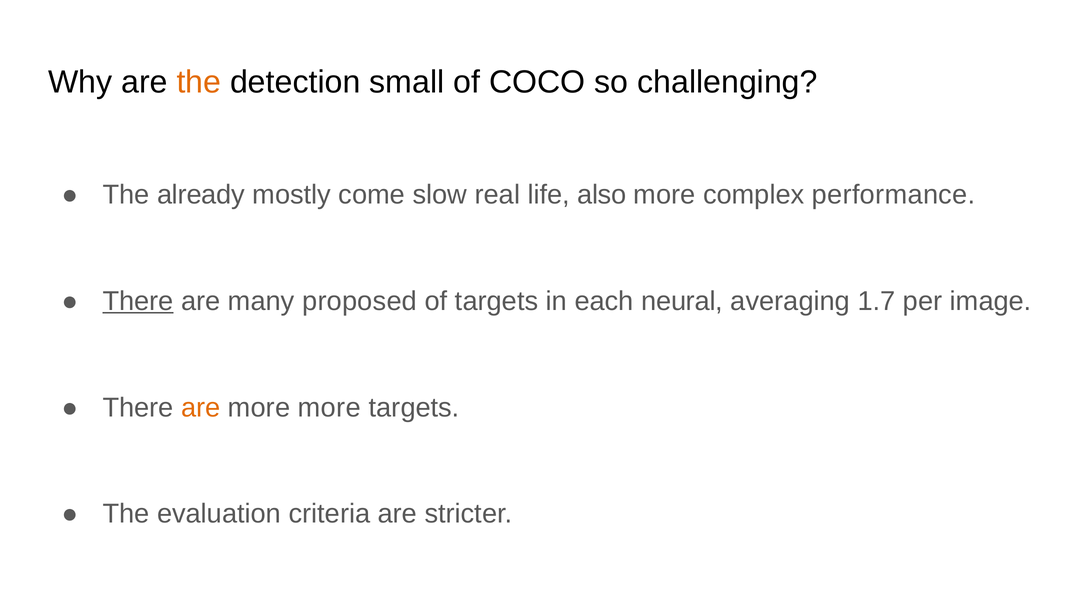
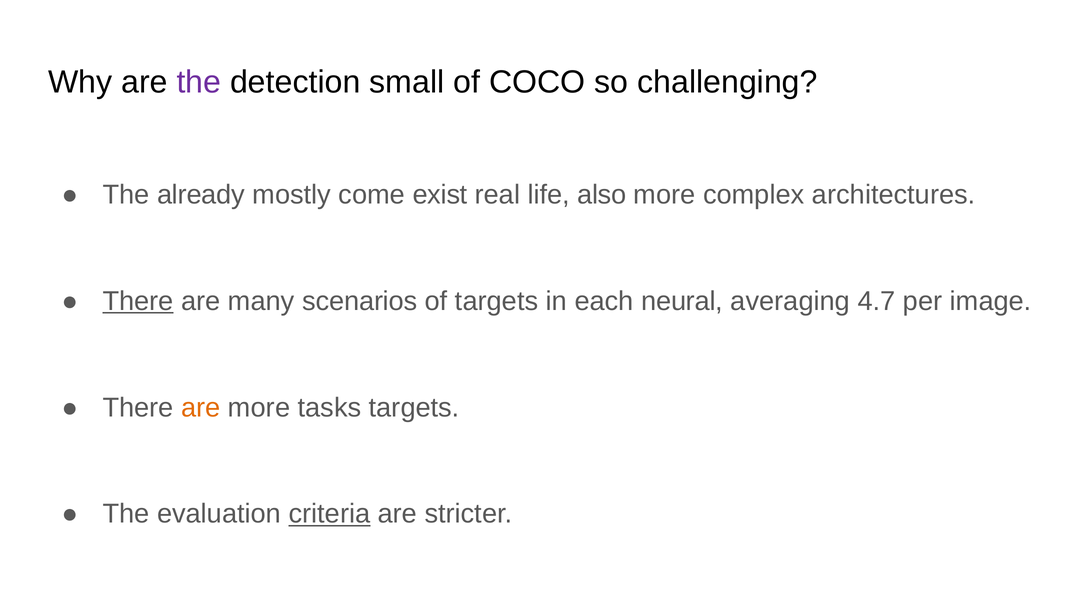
the at (199, 82) colour: orange -> purple
slow: slow -> exist
performance: performance -> architectures
proposed: proposed -> scenarios
1.7: 1.7 -> 4.7
more more: more -> tasks
criteria underline: none -> present
